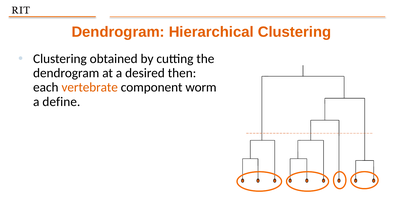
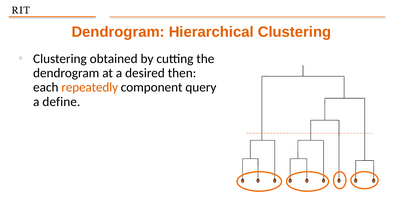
vertebrate: vertebrate -> repeatedly
worm: worm -> query
